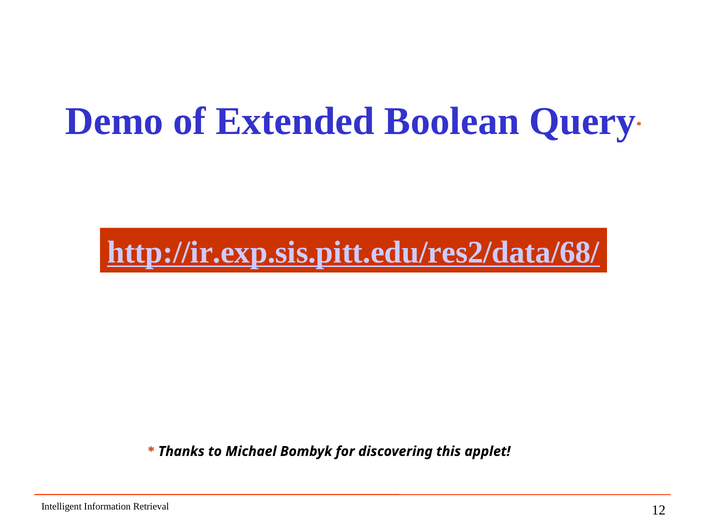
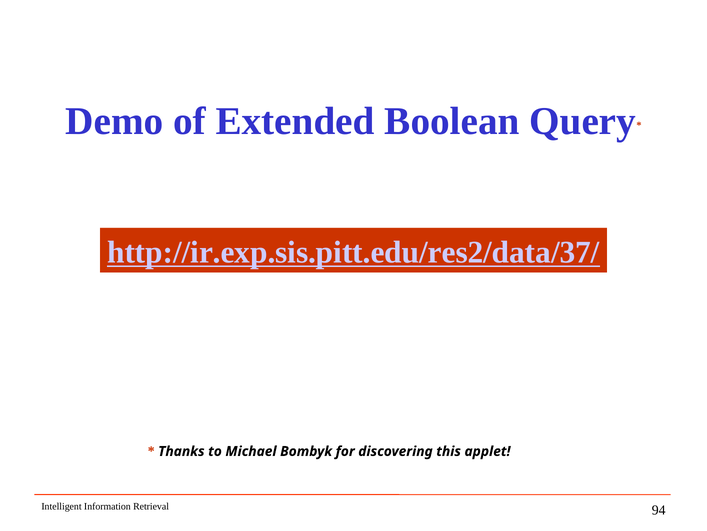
http://ir.exp.sis.pitt.edu/res2/data/68/: http://ir.exp.sis.pitt.edu/res2/data/68/ -> http://ir.exp.sis.pitt.edu/res2/data/37/
12: 12 -> 94
